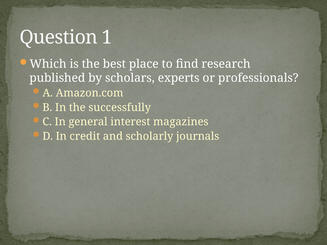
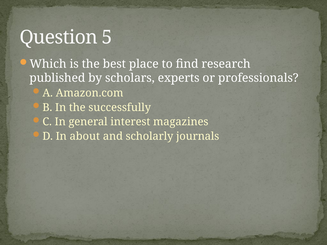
1: 1 -> 5
credit: credit -> about
